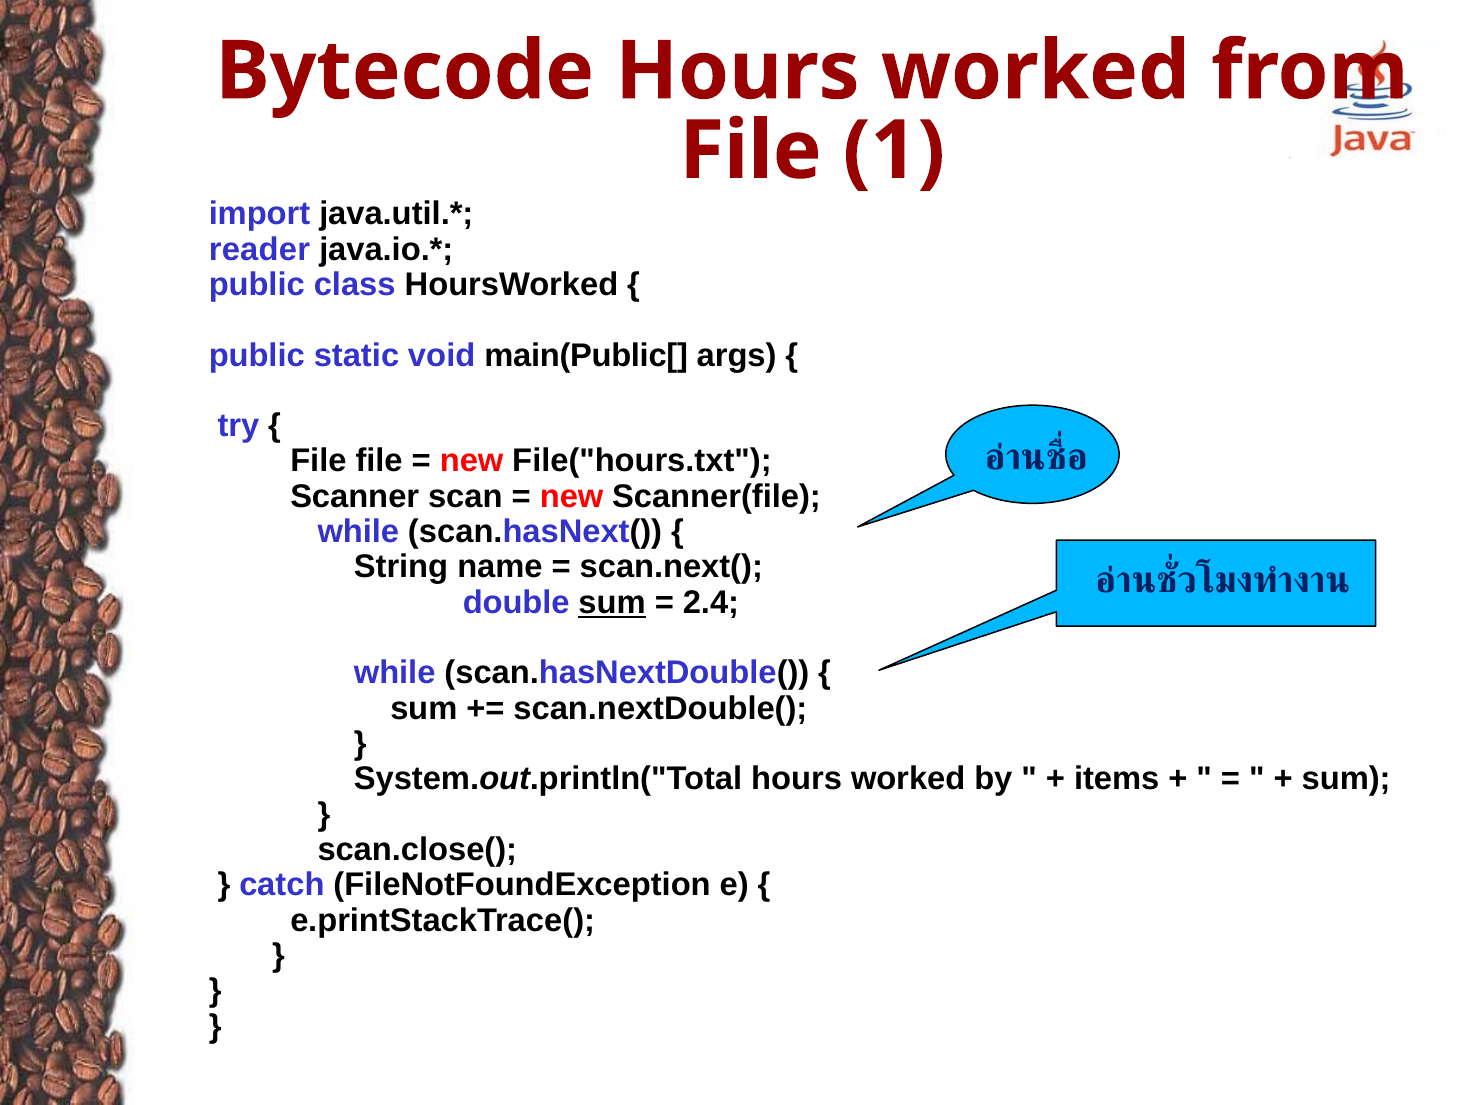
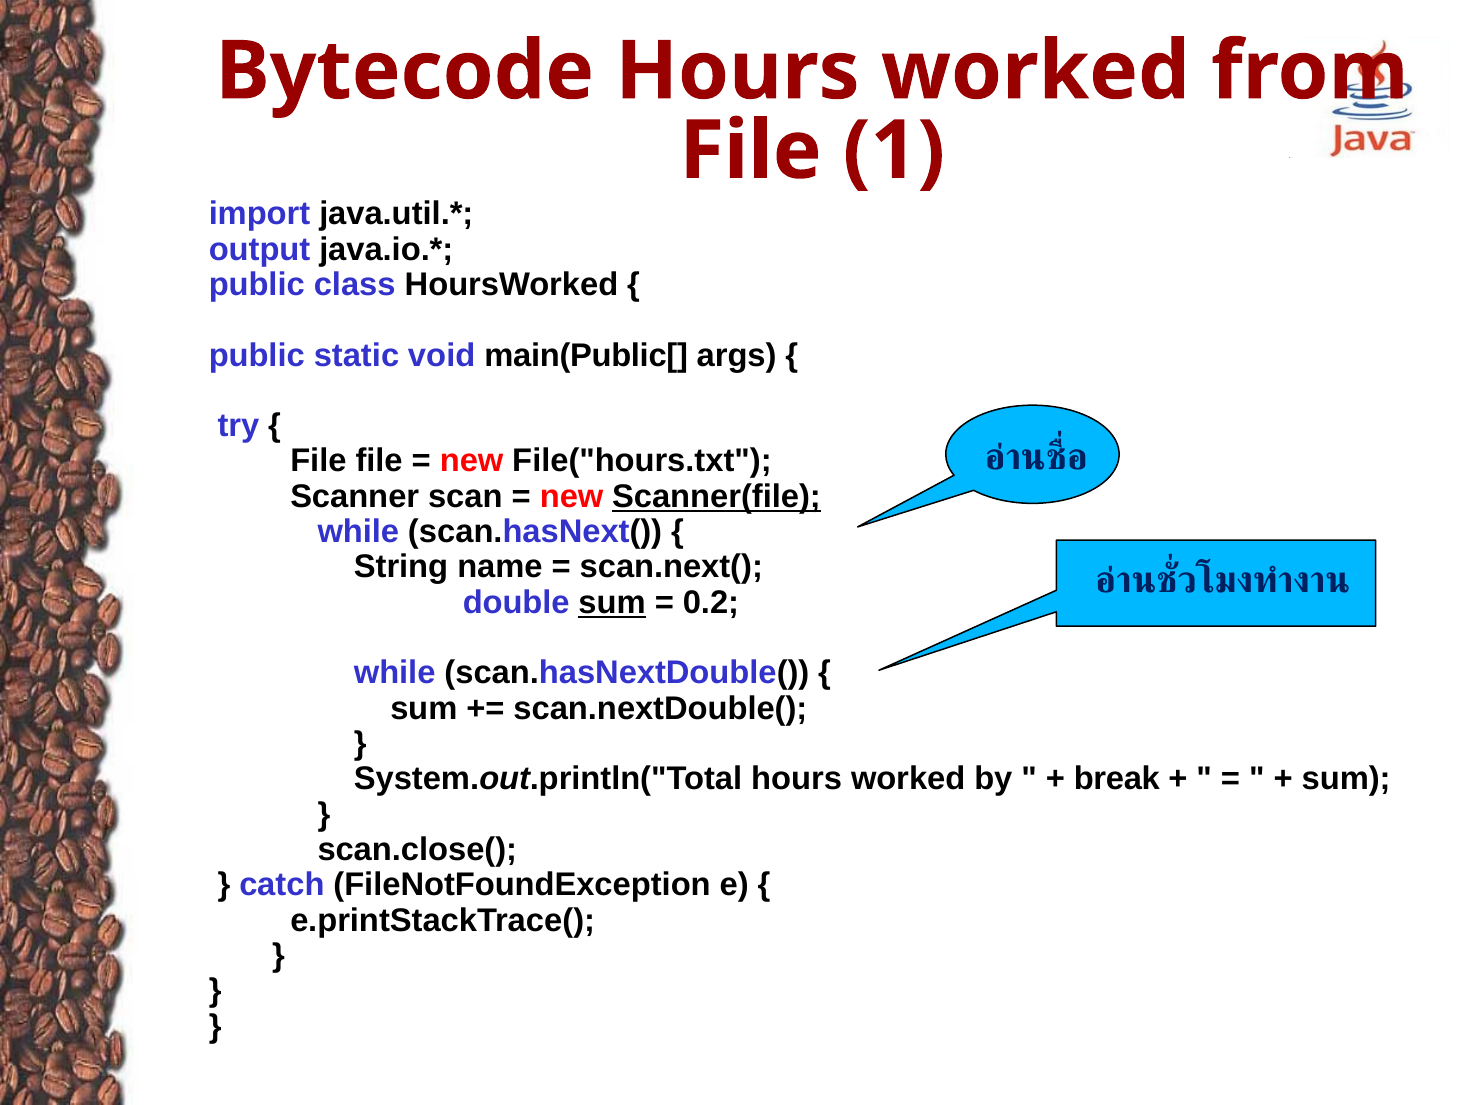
reader: reader -> output
Scanner(file underline: none -> present
2.4: 2.4 -> 0.2
items: items -> break
